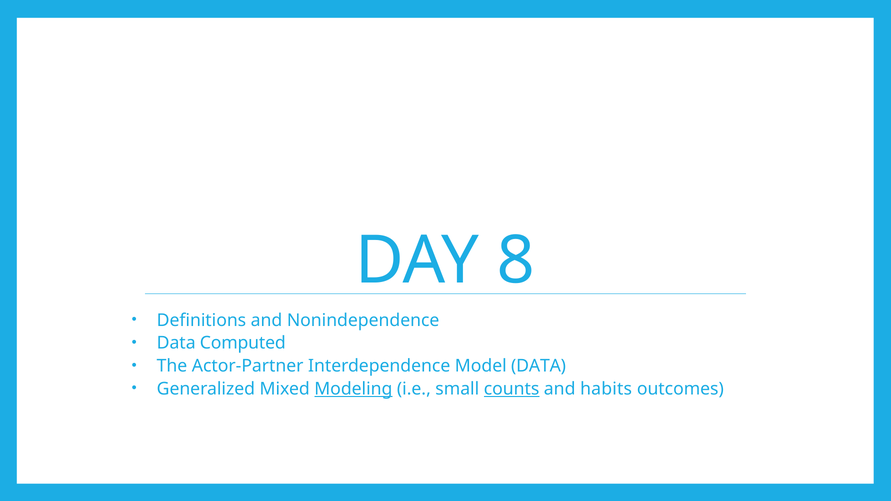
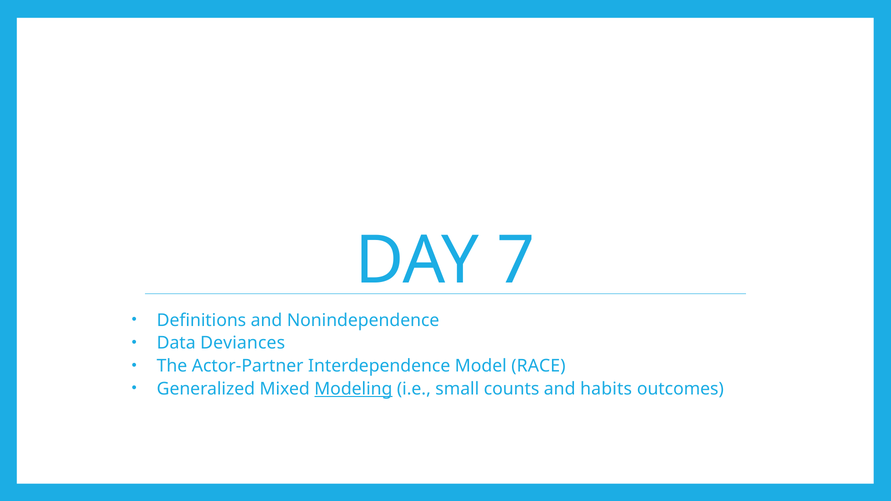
8: 8 -> 7
Computed: Computed -> Deviances
Model DATA: DATA -> RACE
counts underline: present -> none
